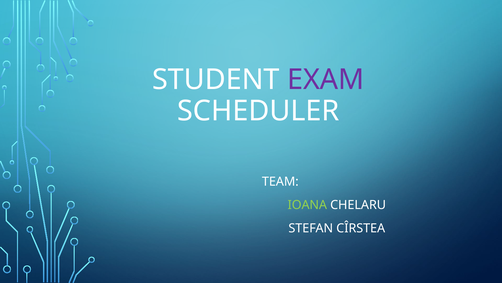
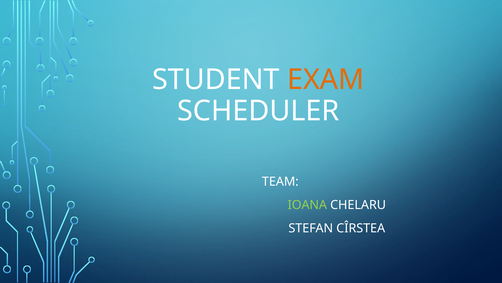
EXAM colour: purple -> orange
